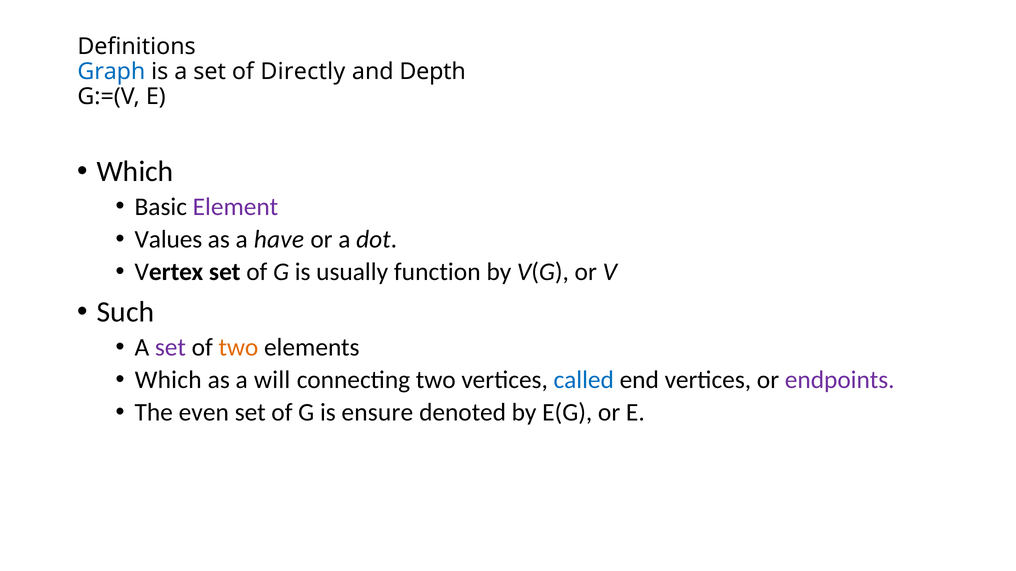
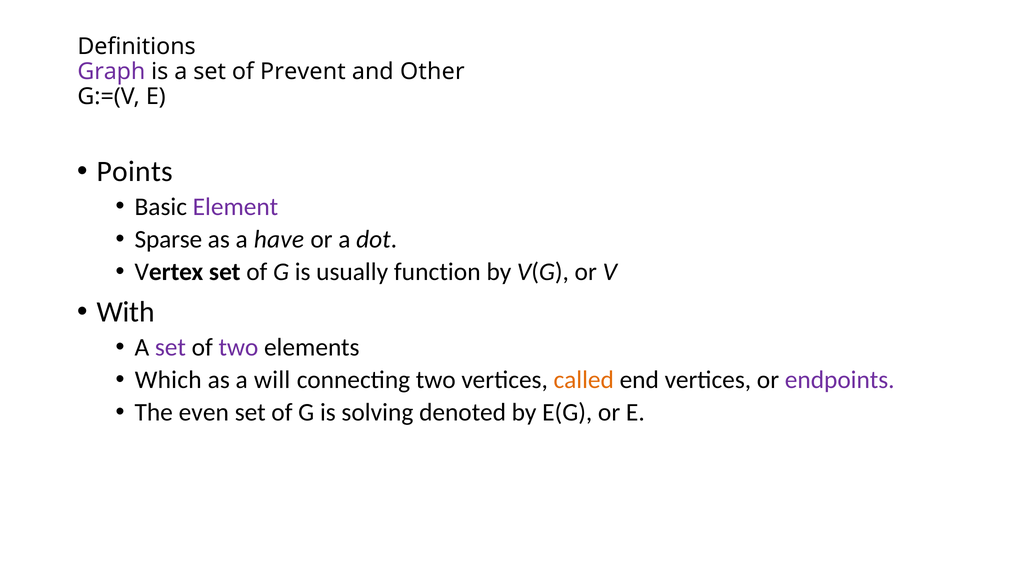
Graph colour: blue -> purple
Directly: Directly -> Prevent
Depth: Depth -> Other
Which at (135, 172): Which -> Points
Values: Values -> Sparse
Such: Such -> With
two at (238, 348) colour: orange -> purple
called colour: blue -> orange
ensure: ensure -> solving
